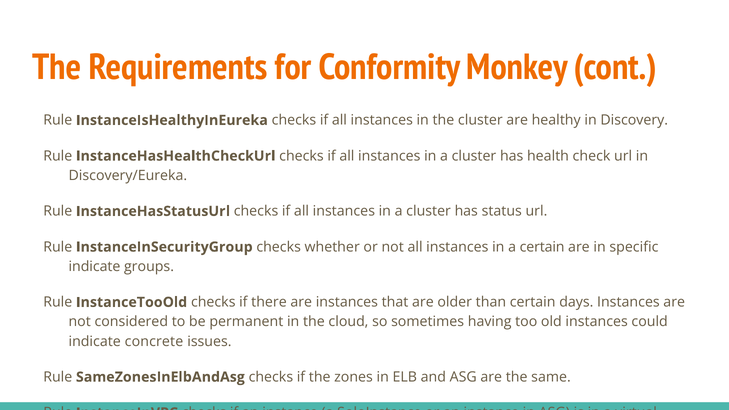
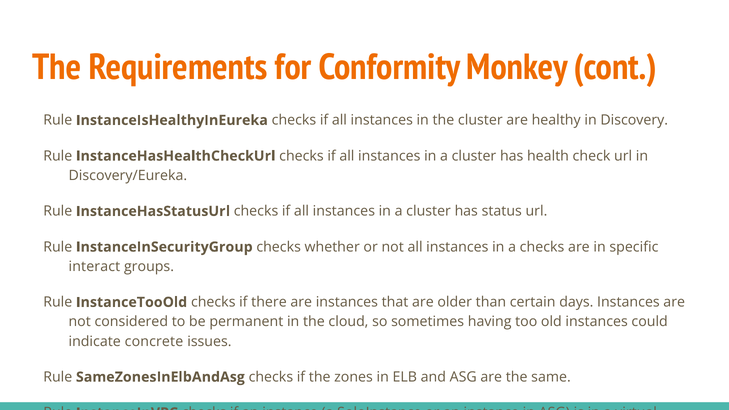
a certain: certain -> checks
indicate at (94, 267): indicate -> interact
